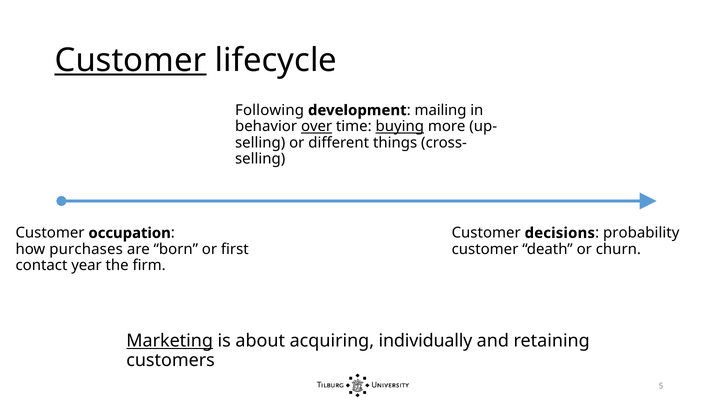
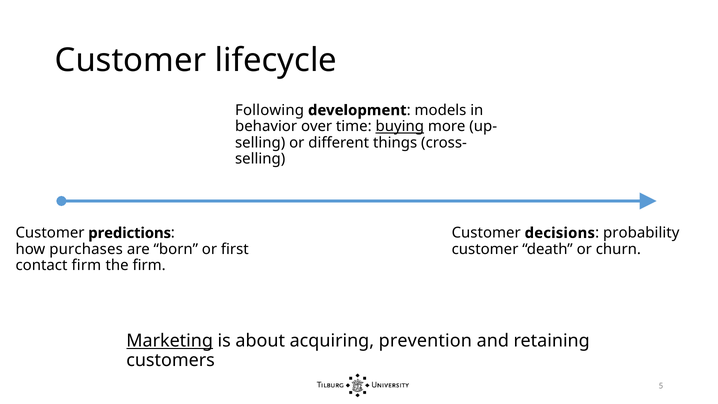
Customer at (131, 60) underline: present -> none
mailing: mailing -> models
over underline: present -> none
occupation: occupation -> predictions
contact year: year -> firm
individually: individually -> prevention
